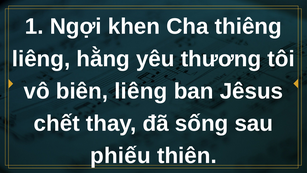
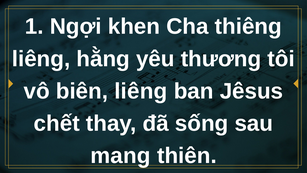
phiếu: phiếu -> mang
